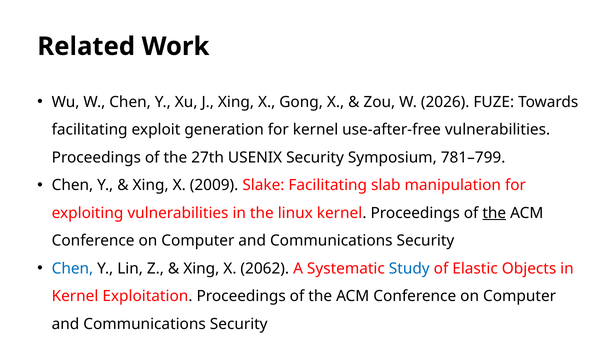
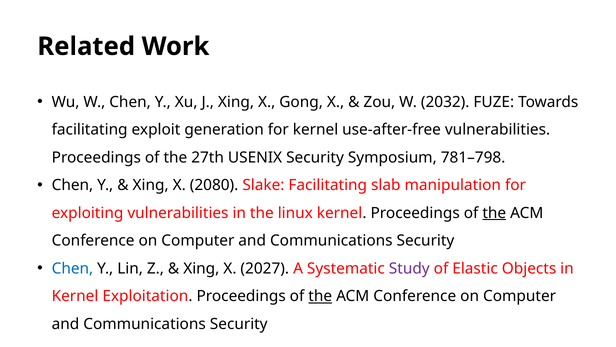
2026: 2026 -> 2032
781–799: 781–799 -> 781–798
2009: 2009 -> 2080
2062: 2062 -> 2027
Study colour: blue -> purple
the at (320, 296) underline: none -> present
